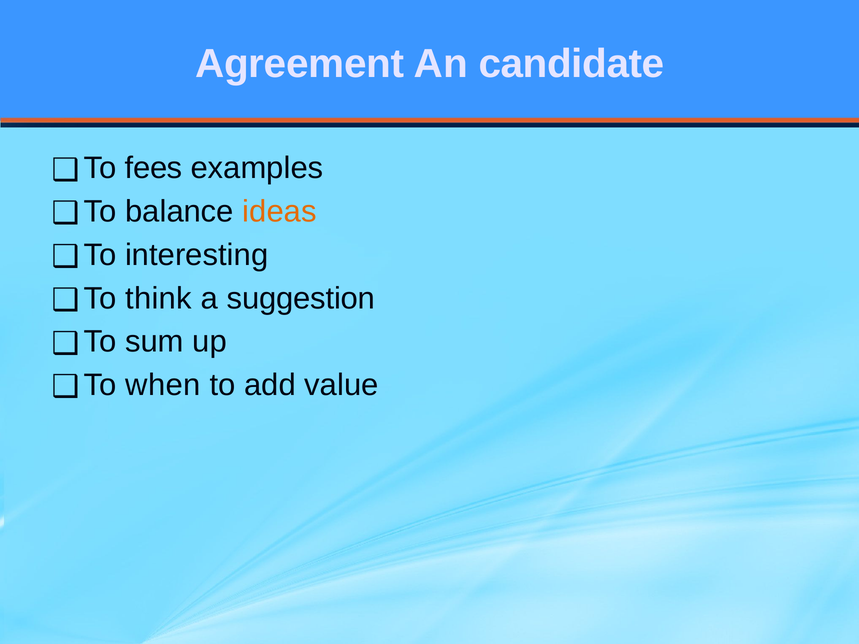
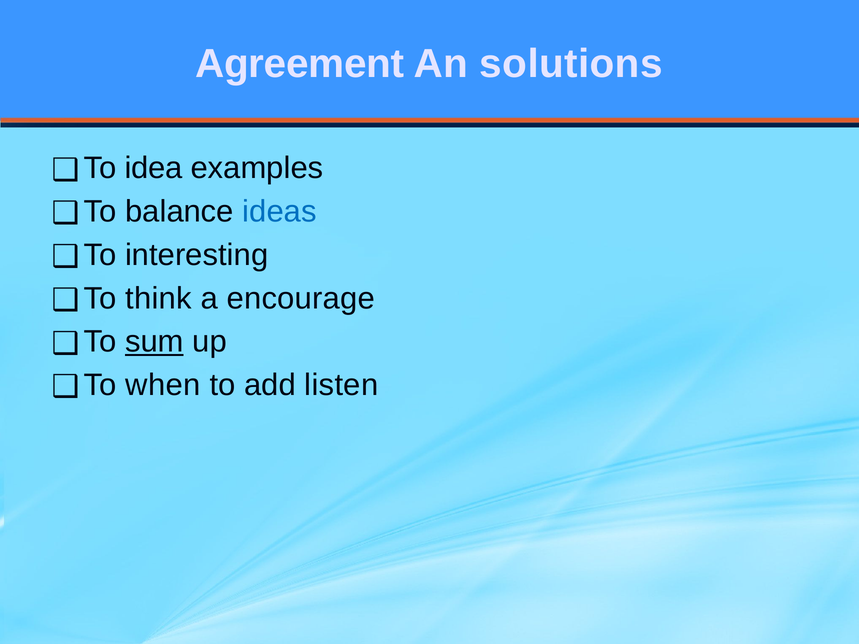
candidate: candidate -> solutions
fees: fees -> idea
ideas colour: orange -> blue
suggestion: suggestion -> encourage
sum underline: none -> present
value: value -> listen
